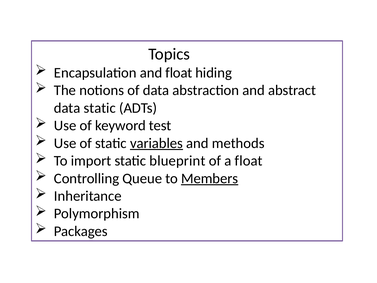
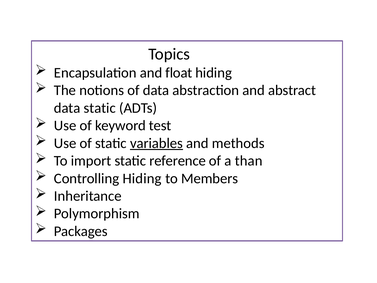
blueprint: blueprint -> reference
a float: float -> than
Controlling Queue: Queue -> Hiding
Members underline: present -> none
